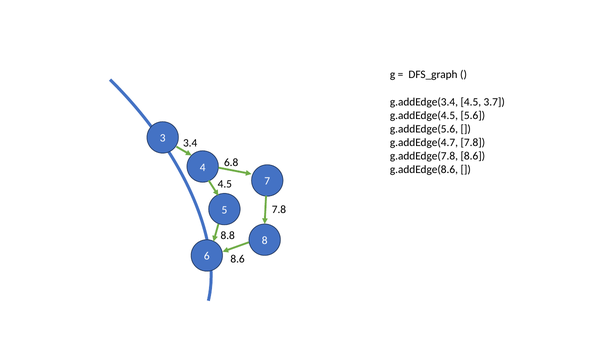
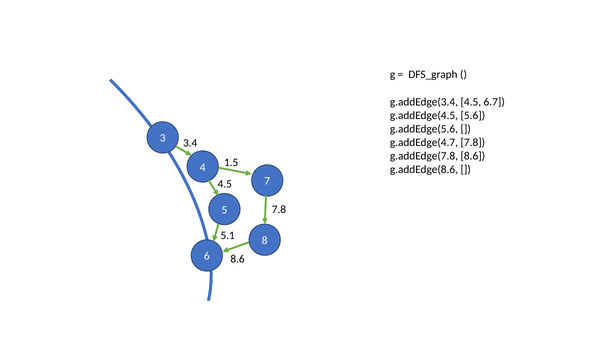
3.7: 3.7 -> 6.7
6.8: 6.8 -> 1.5
8.8: 8.8 -> 5.1
